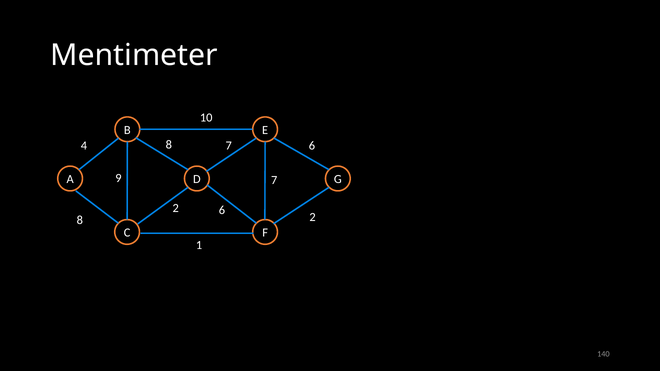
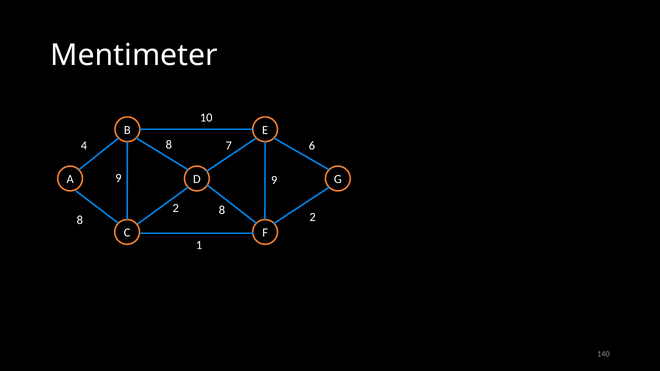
9 7: 7 -> 9
2 6: 6 -> 8
